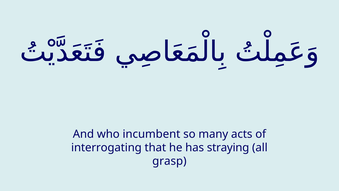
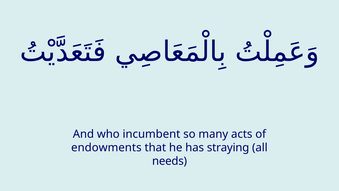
interrogating: interrogating -> endowments
grasp: grasp -> needs
